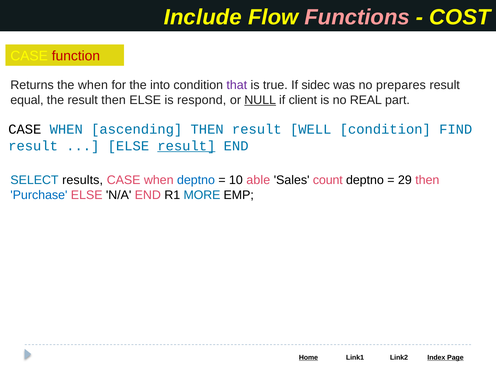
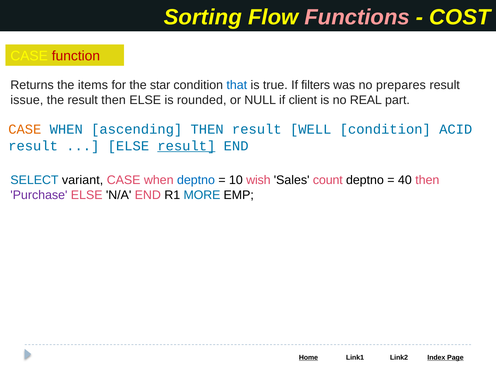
Include: Include -> Sorting
the when: when -> items
into: into -> star
that colour: purple -> blue
sidec: sidec -> filters
equal: equal -> issue
respond: respond -> rounded
NULL underline: present -> none
CASE at (25, 129) colour: black -> orange
FIND: FIND -> ACID
results: results -> variant
able: able -> wish
29: 29 -> 40
Purchase colour: blue -> purple
